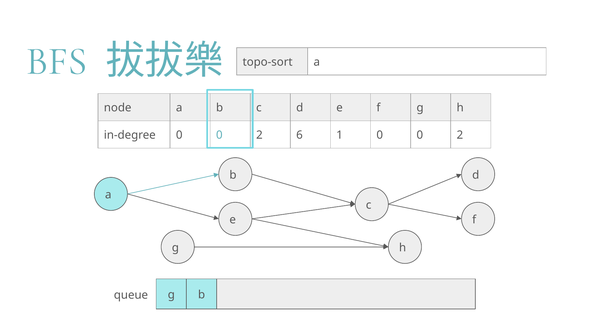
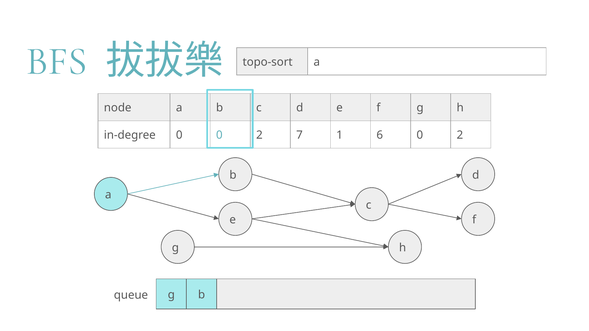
6: 6 -> 7
1 0: 0 -> 6
